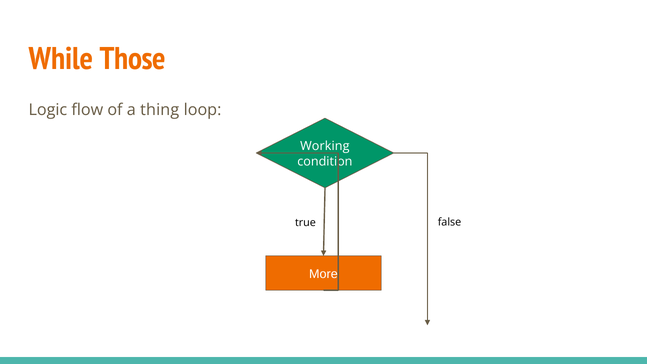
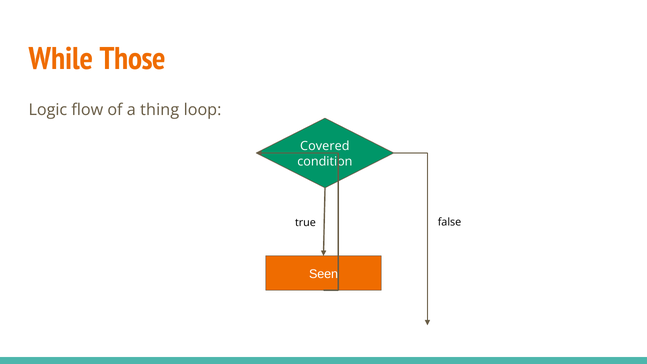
Working: Working -> Covered
More: More -> Seen
